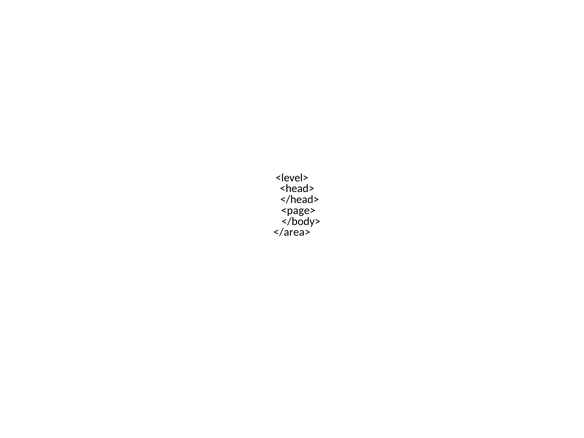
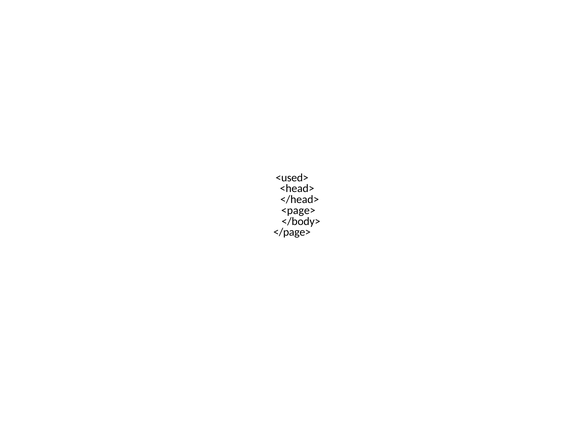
<level>: <level> -> <used>
</area>: </area> -> </page>
